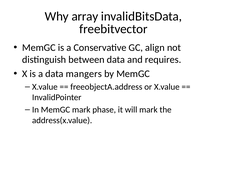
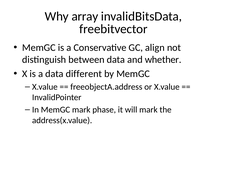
requires: requires -> whether
mangers: mangers -> different
